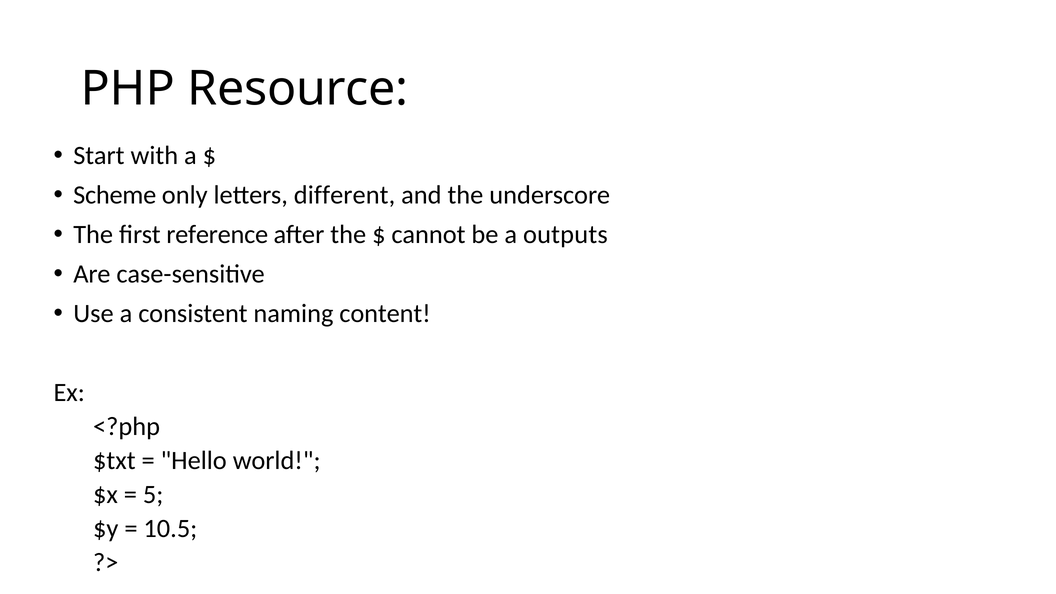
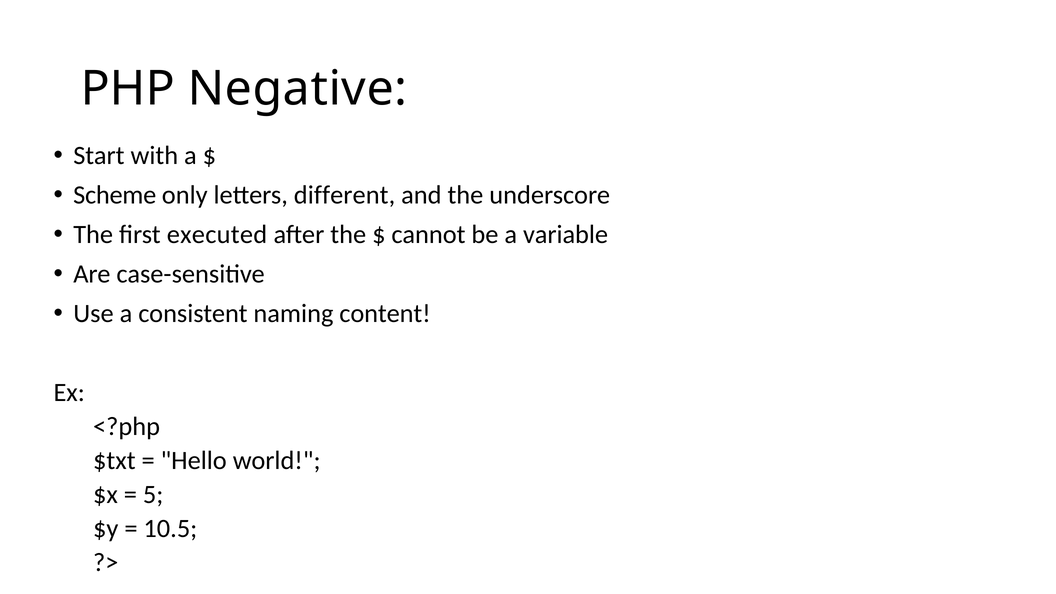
Resource: Resource -> Negative
reference: reference -> executed
outputs: outputs -> variable
